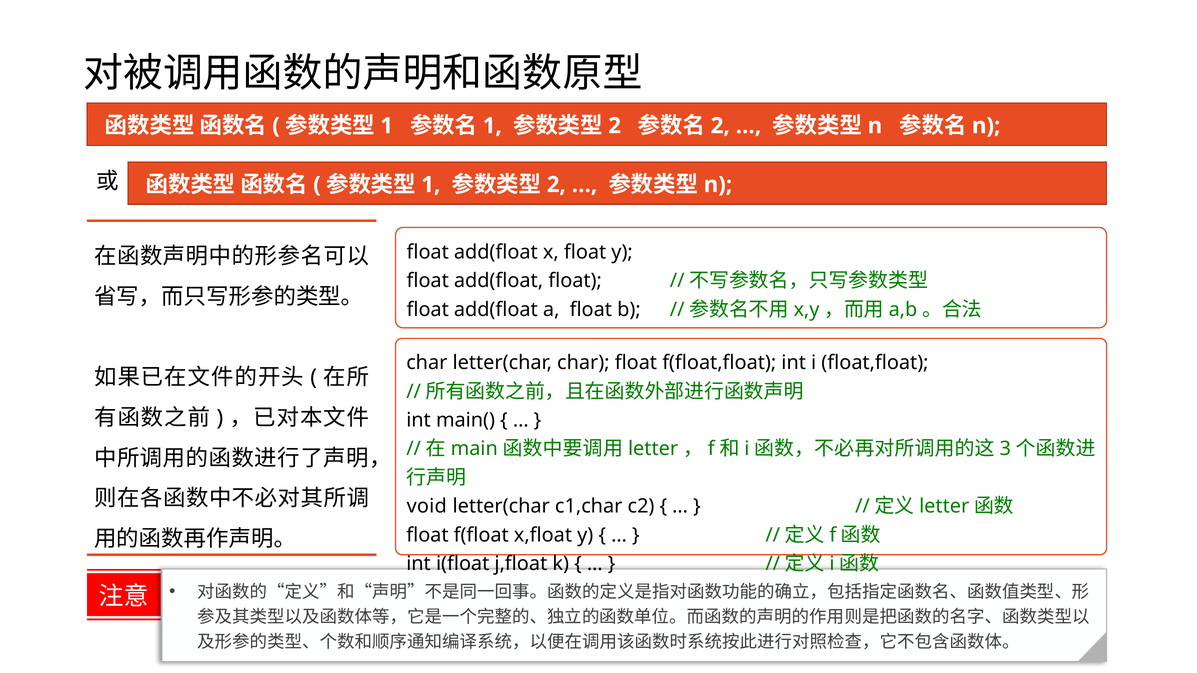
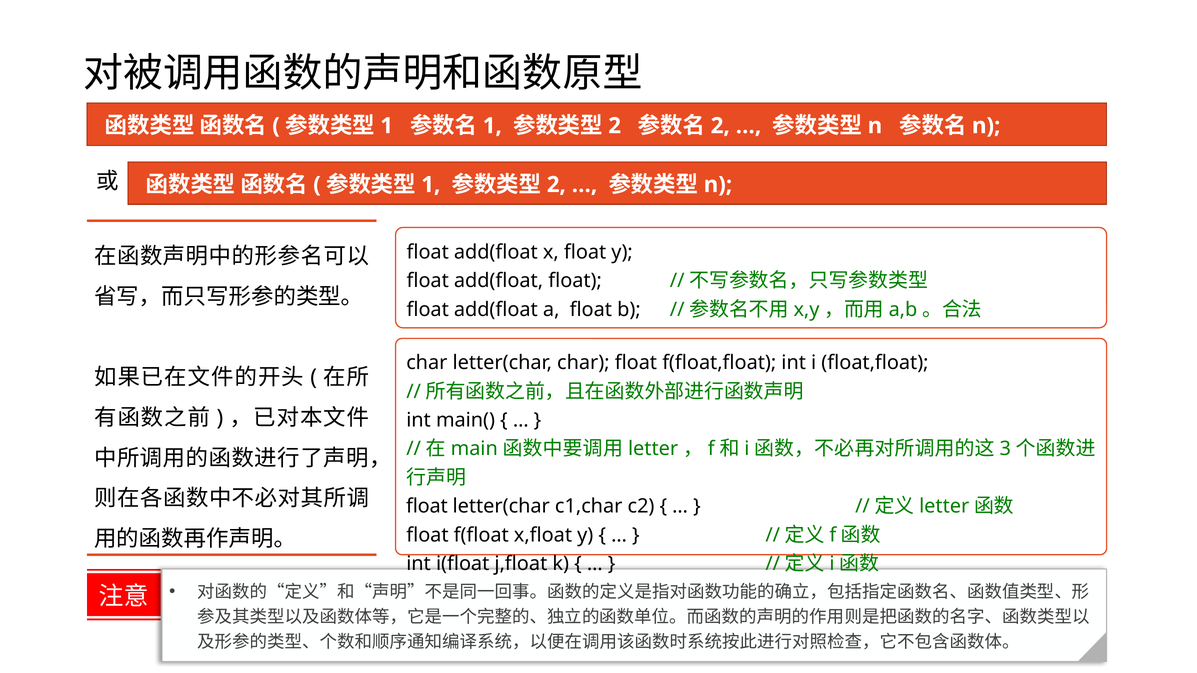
void at (427, 506): void -> float
